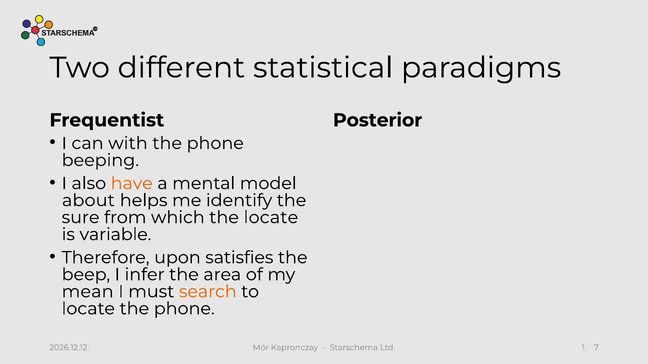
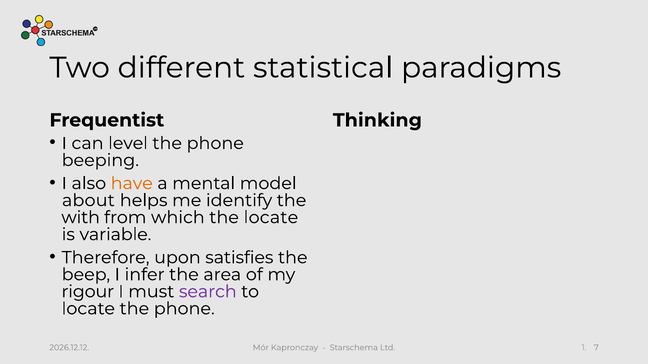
Posterior: Posterior -> Thinking
with: with -> level
sure: sure -> with
mean: mean -> rigour
search colour: orange -> purple
